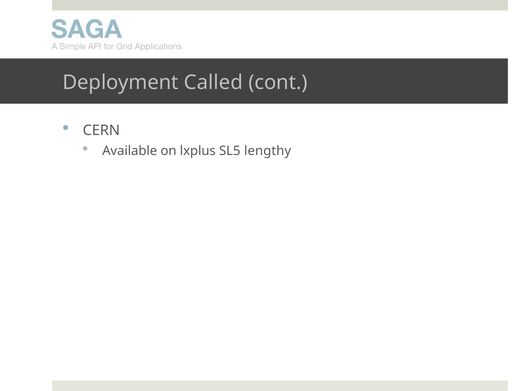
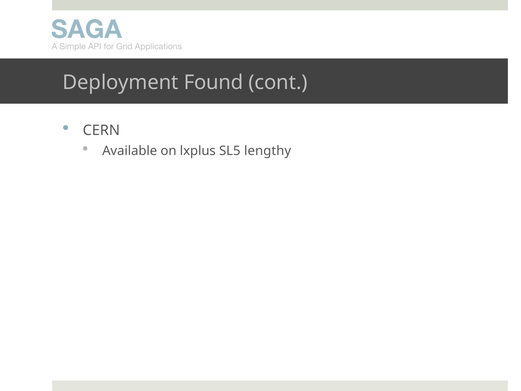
Called: Called -> Found
